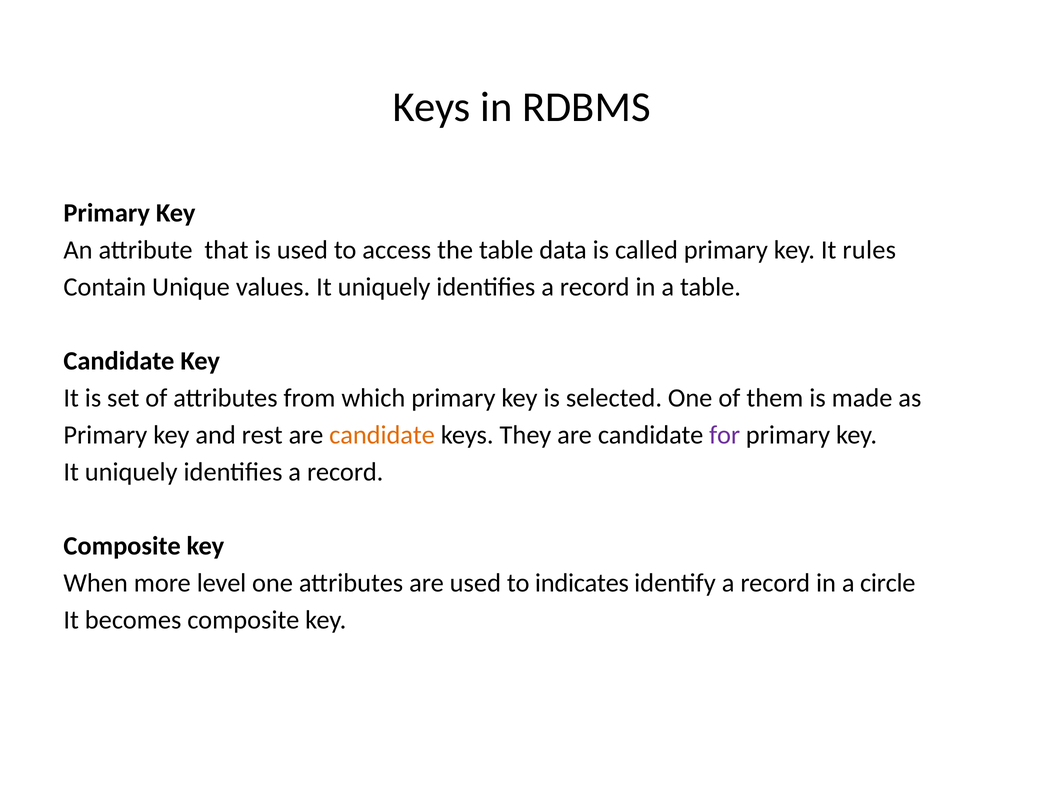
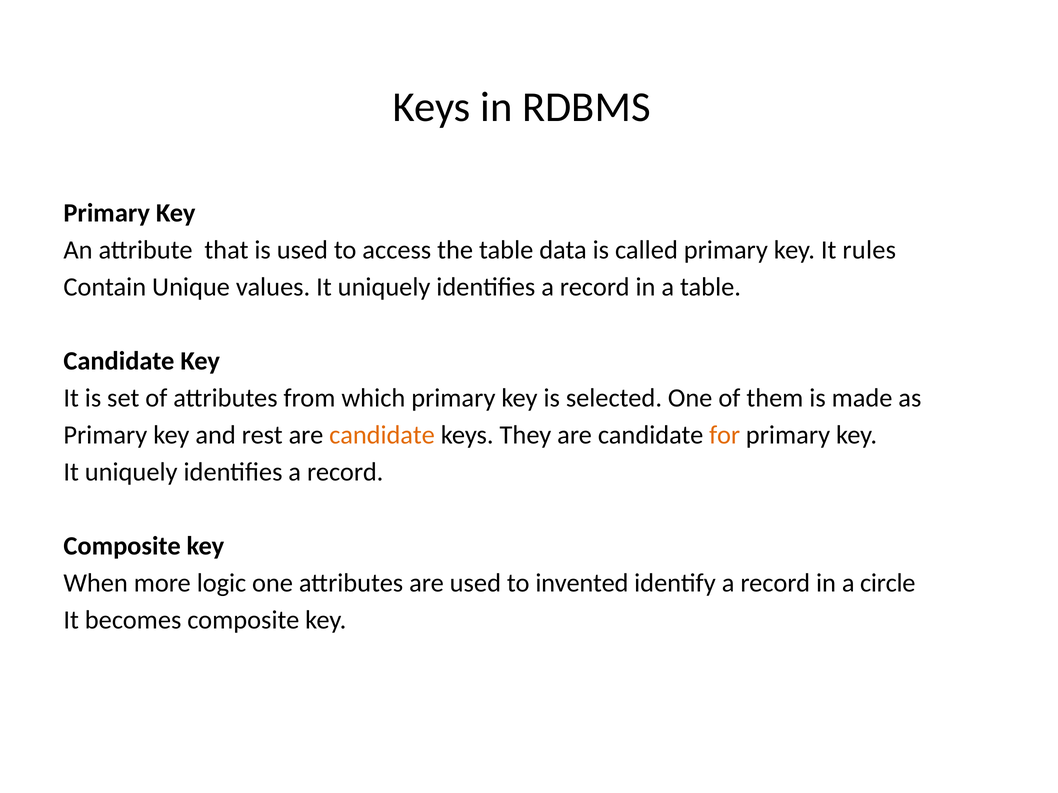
for colour: purple -> orange
level: level -> logic
indicates: indicates -> invented
